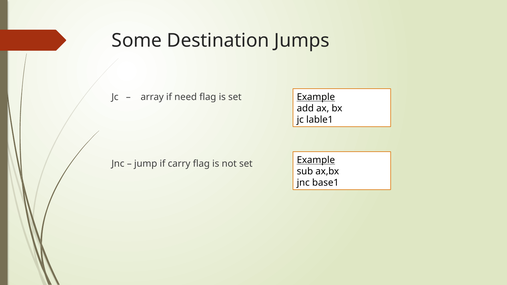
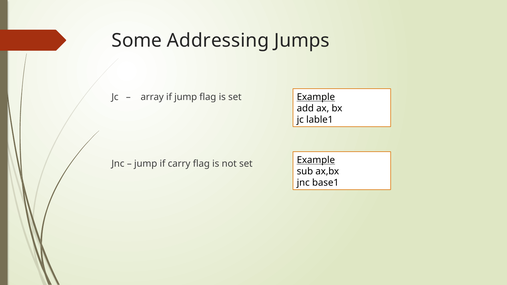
Destination: Destination -> Addressing
if need: need -> jump
